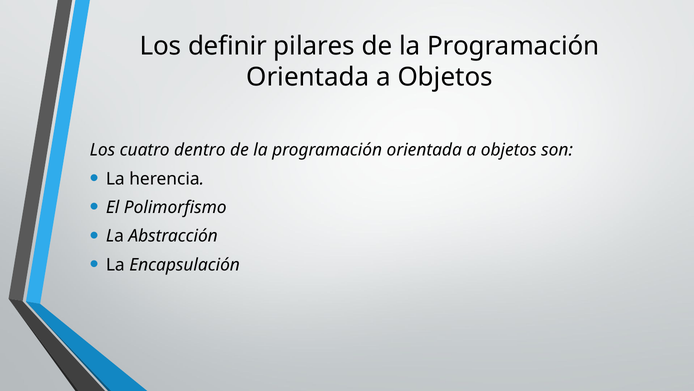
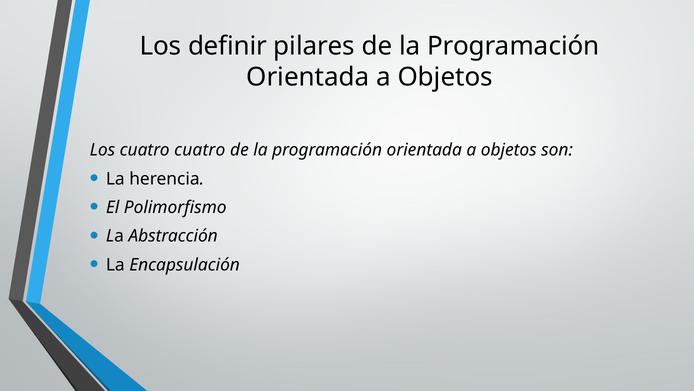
cuatro dentro: dentro -> cuatro
